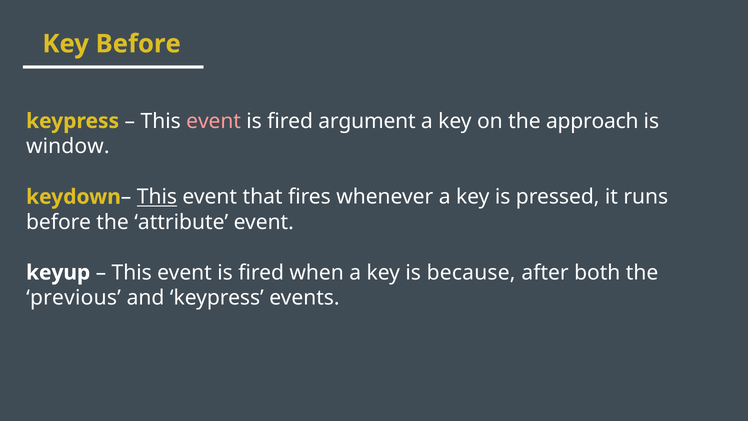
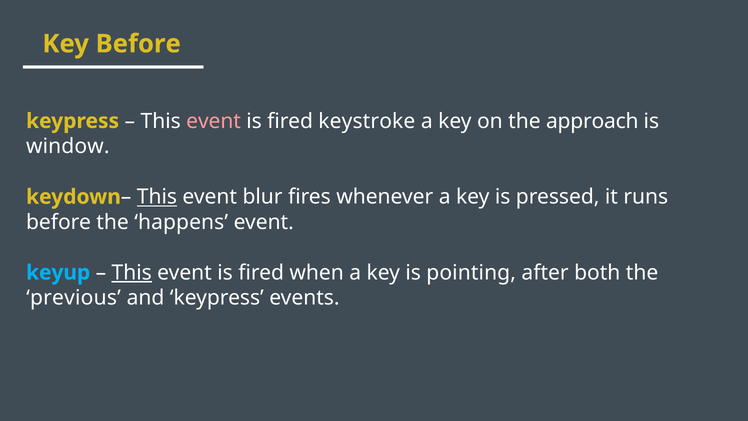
argument: argument -> keystroke
that: that -> blur
attribute: attribute -> happens
keyup colour: white -> light blue
This at (132, 272) underline: none -> present
because: because -> pointing
